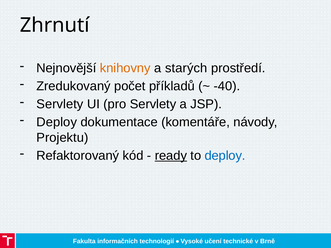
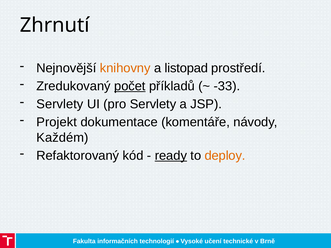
starých: starých -> listopad
počet underline: none -> present
-40: -40 -> -33
Deploy at (57, 122): Deploy -> Projekt
Projektu: Projektu -> Každém
deploy at (225, 156) colour: blue -> orange
